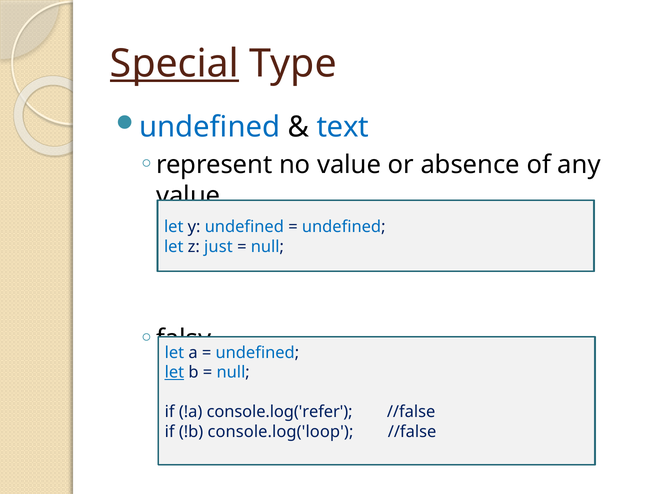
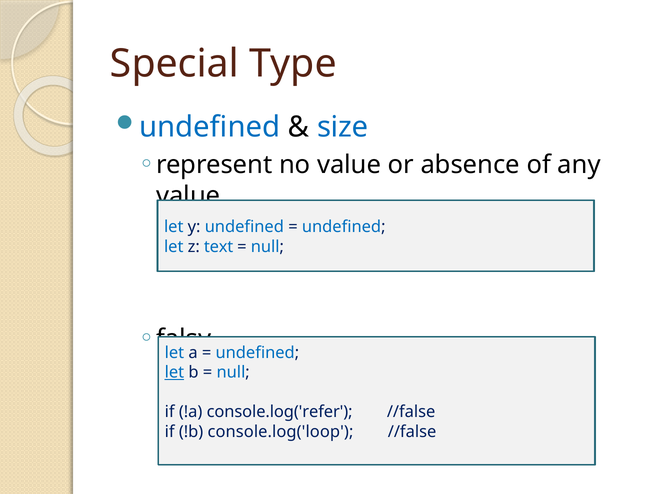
Special underline: present -> none
text: text -> size
just: just -> text
